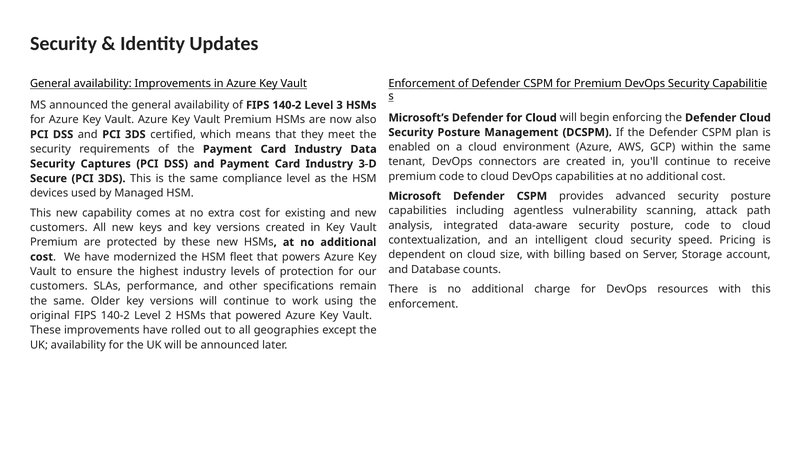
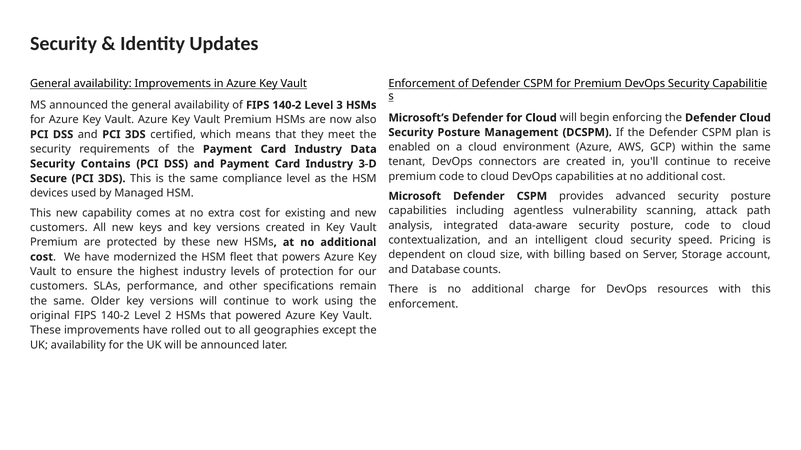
Captures: Captures -> Contains
